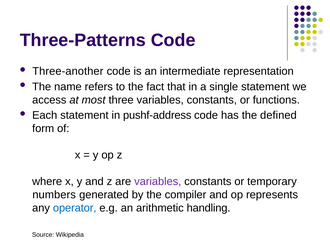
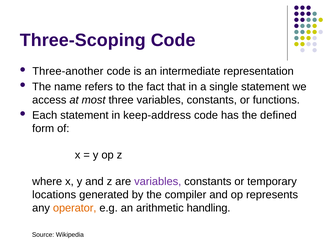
Three-Patterns: Three-Patterns -> Three-Scoping
pushf-address: pushf-address -> keep-address
numbers: numbers -> locations
operator colour: blue -> orange
